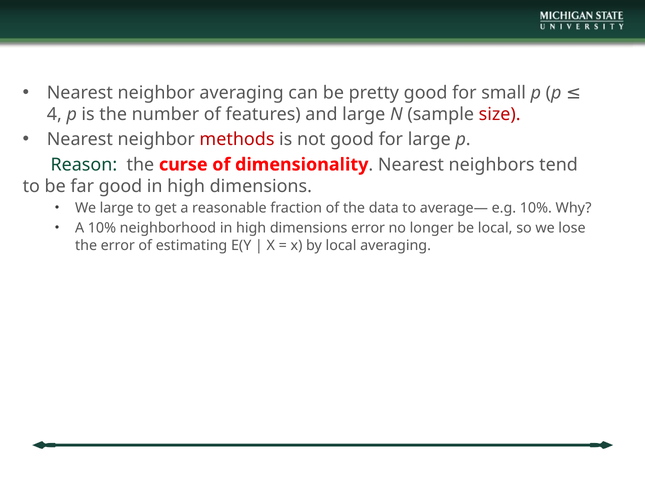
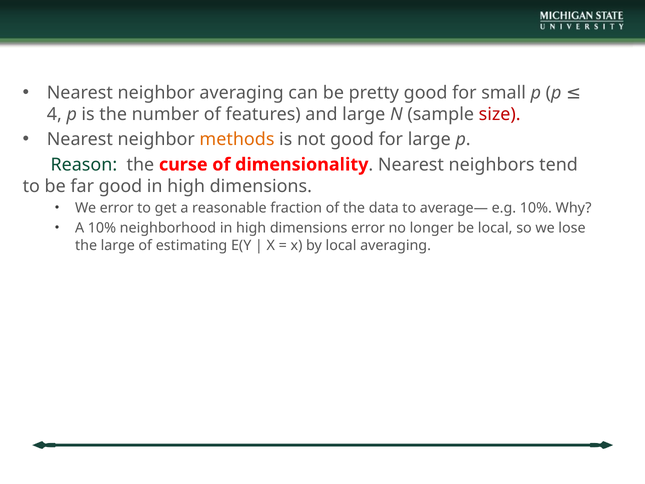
methods colour: red -> orange
We large: large -> error
the error: error -> large
